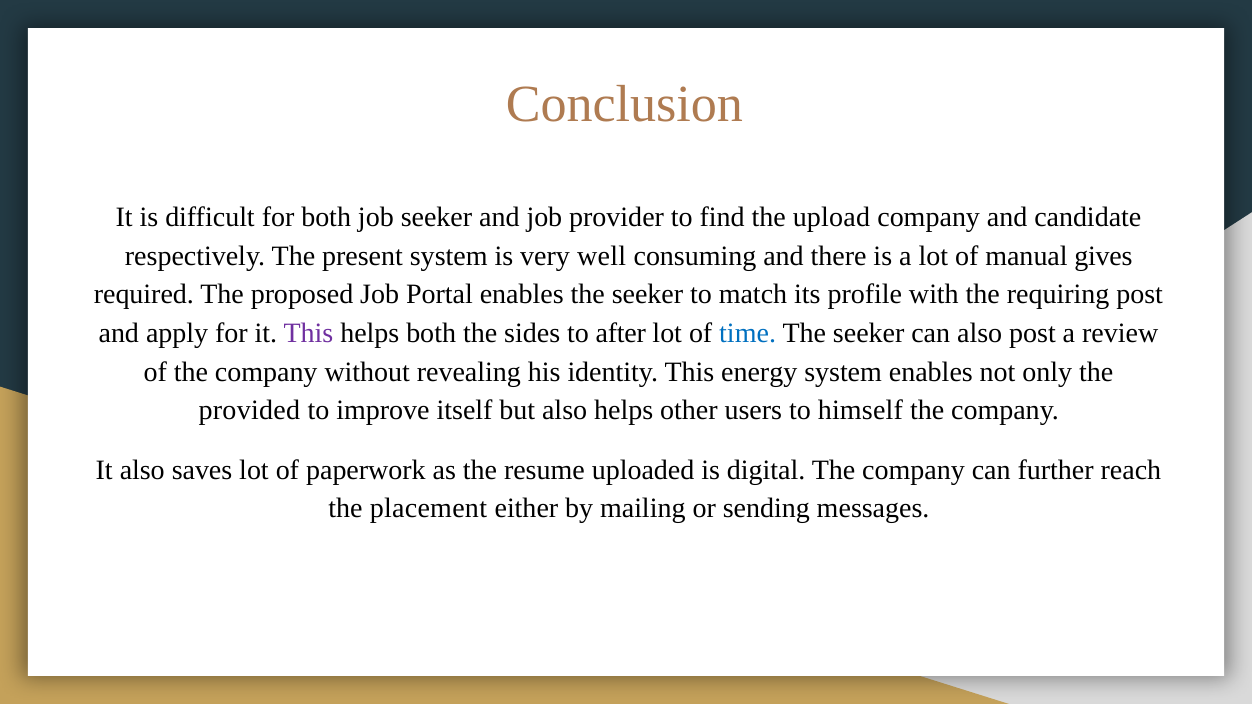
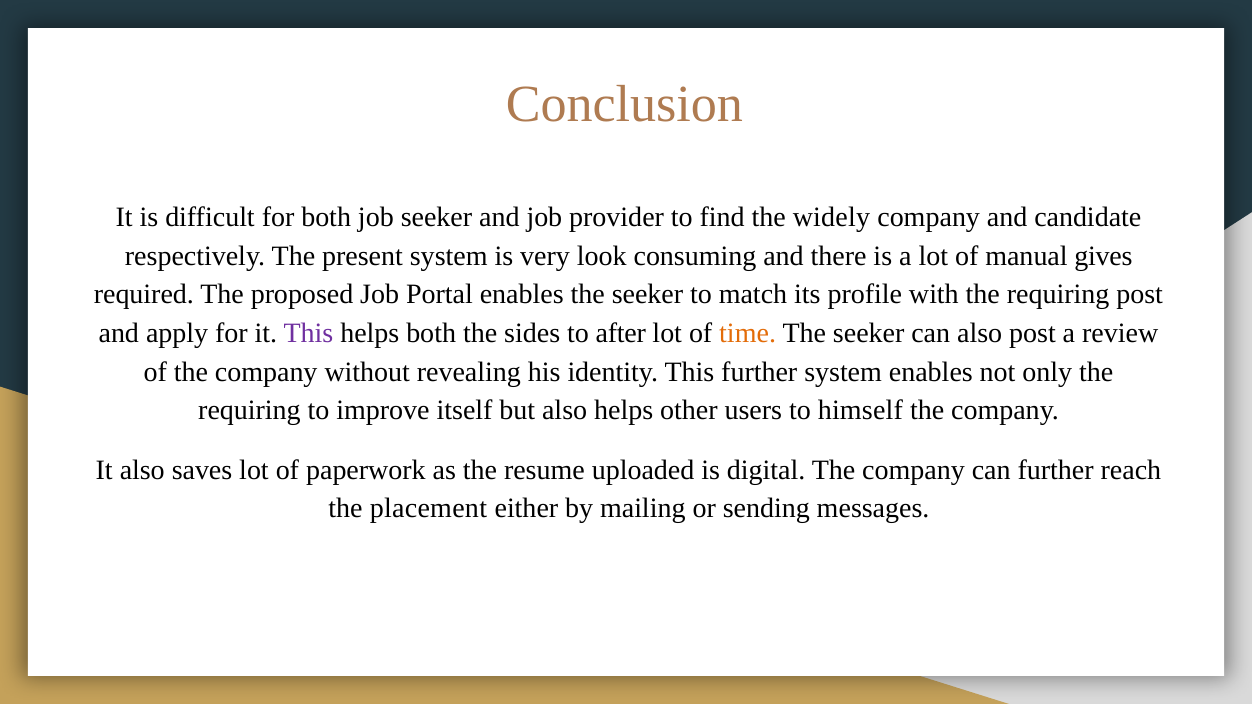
upload: upload -> widely
well: well -> look
time colour: blue -> orange
This energy: energy -> further
provided at (249, 411): provided -> requiring
